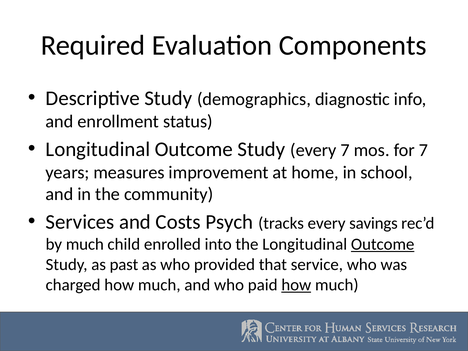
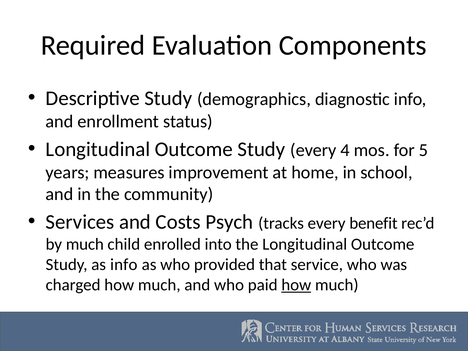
every 7: 7 -> 4
for 7: 7 -> 5
savings: savings -> benefit
Outcome at (383, 244) underline: present -> none
as past: past -> info
